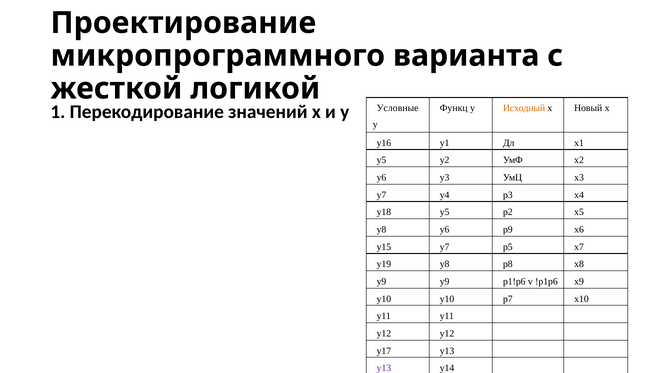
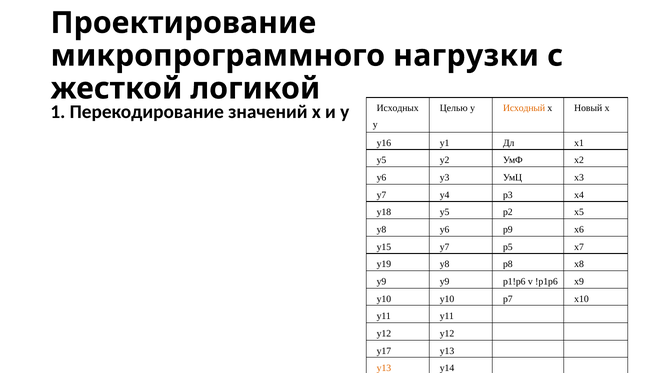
варианта: варианта -> нагрузки
Функц: Функц -> Целью
Условные: Условные -> Исходных
y13 at (384, 368) colour: purple -> orange
